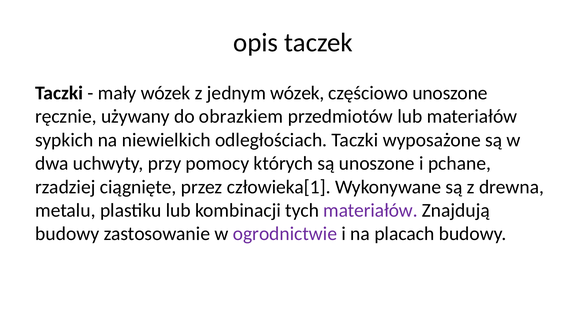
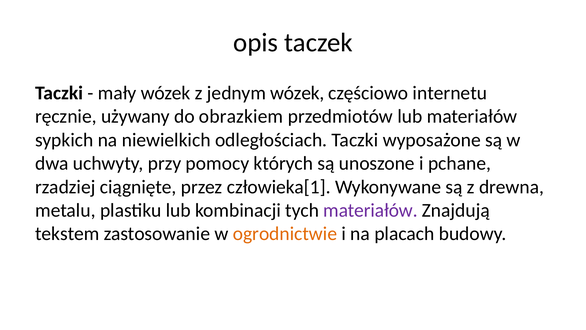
częściowo unoszone: unoszone -> internetu
budowy at (67, 234): budowy -> tekstem
ogrodnictwie colour: purple -> orange
